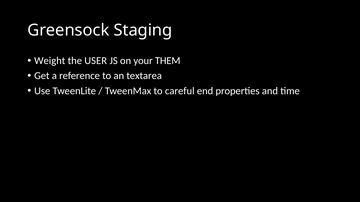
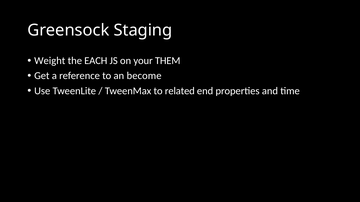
USER: USER -> EACH
textarea: textarea -> become
careful: careful -> related
